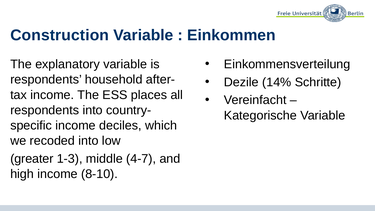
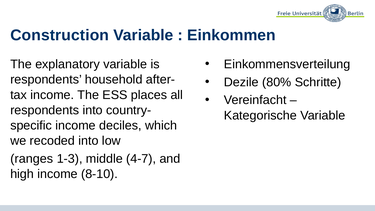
14%: 14% -> 80%
greater: greater -> ranges
